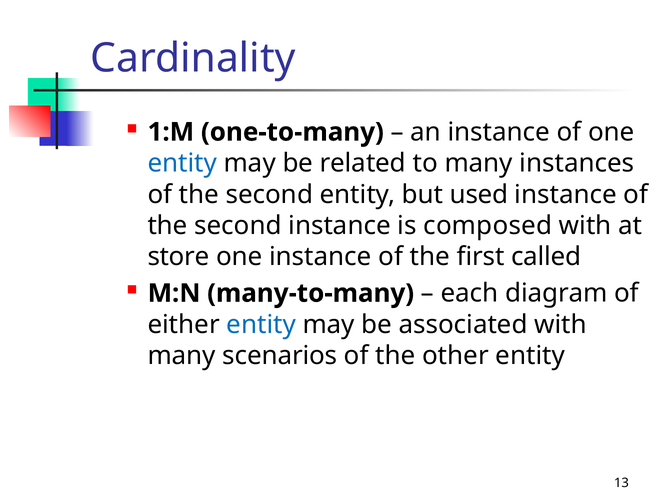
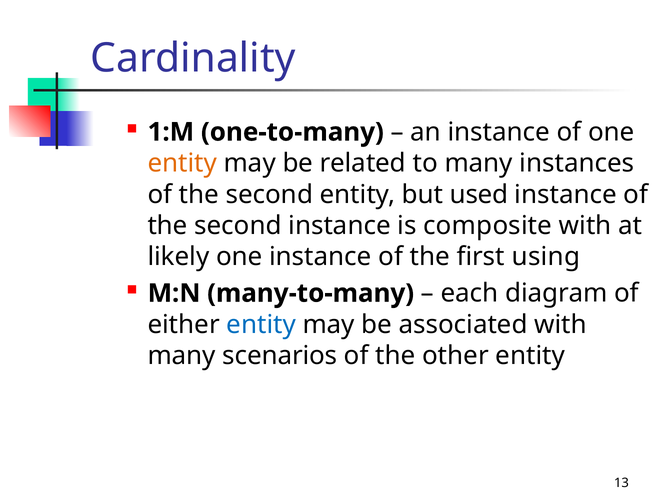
entity at (182, 164) colour: blue -> orange
composed: composed -> composite
store: store -> likely
called: called -> using
